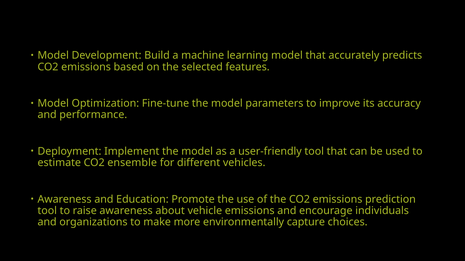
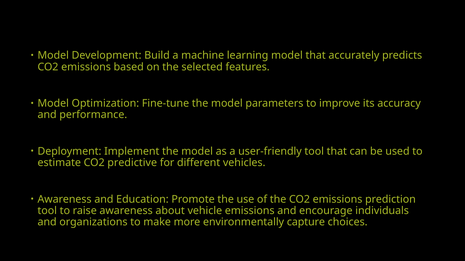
ensemble: ensemble -> predictive
